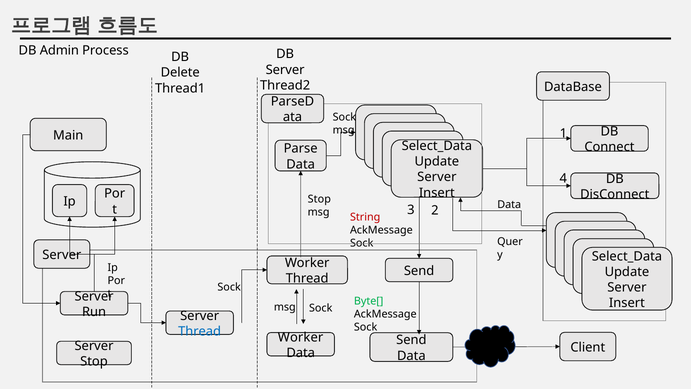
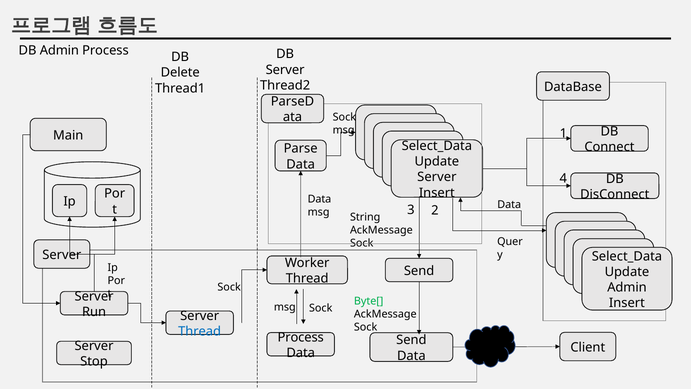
Stop at (319, 199): Stop -> Data
String colour: red -> black
Server at (627, 287): Server -> Admin
Worker at (301, 337): Worker -> Process
